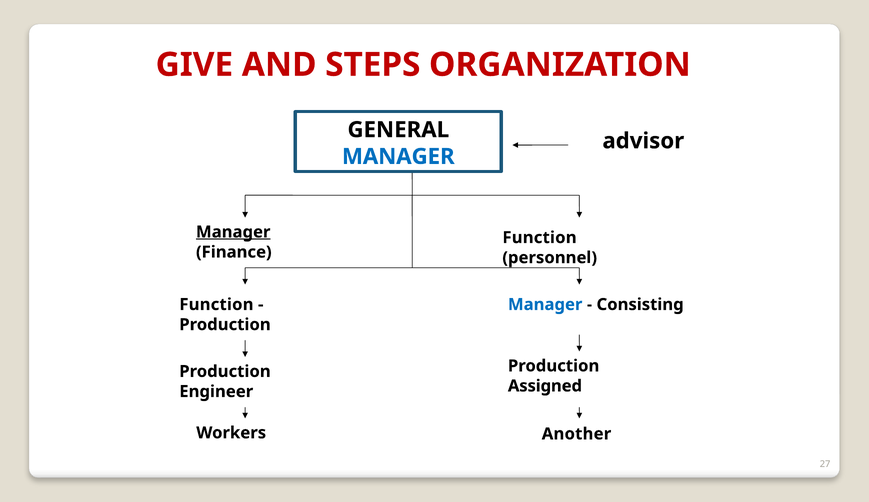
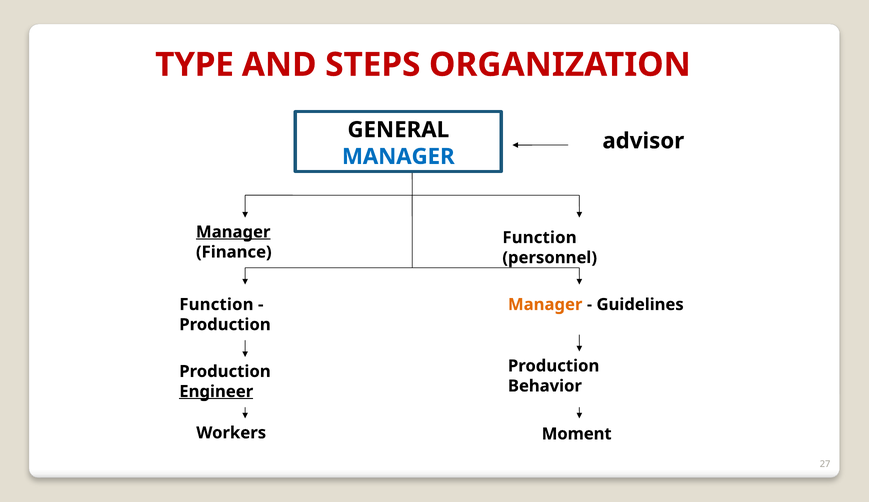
GIVE: GIVE -> TYPE
Manager at (545, 304) colour: blue -> orange
Consisting: Consisting -> Guidelines
Assigned: Assigned -> Behavior
Engineer underline: none -> present
Another: Another -> Moment
